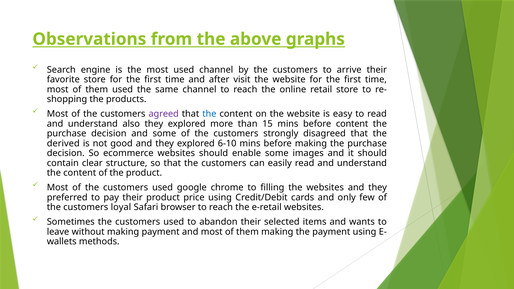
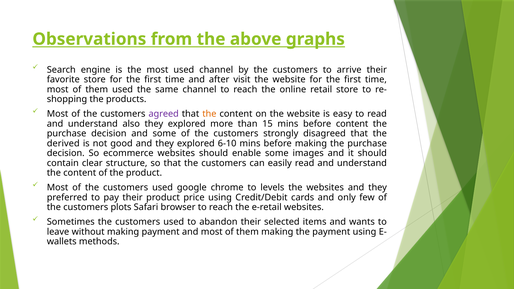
the at (209, 114) colour: blue -> orange
filling: filling -> levels
loyal: loyal -> plots
